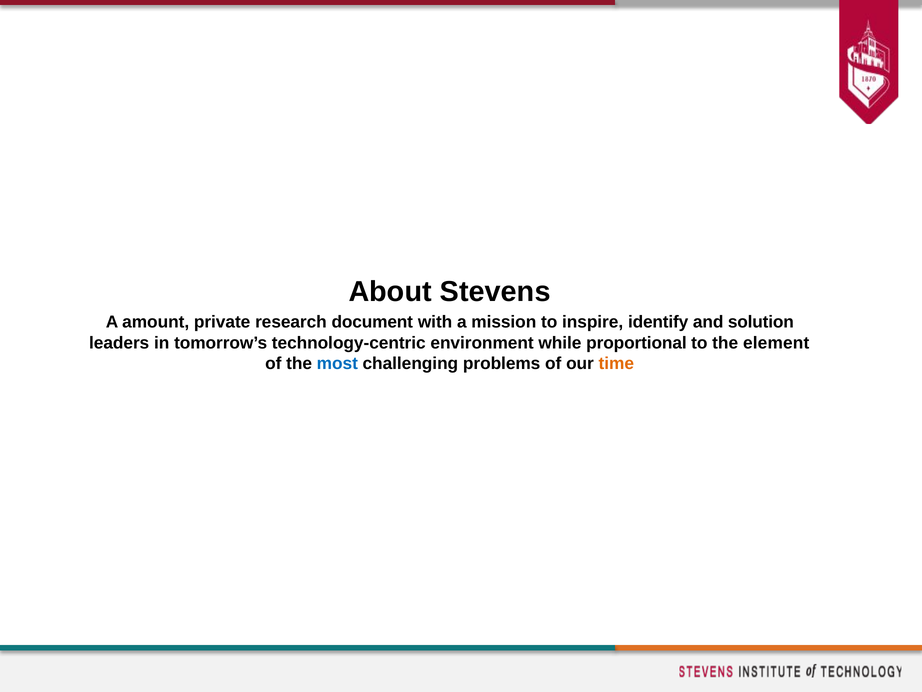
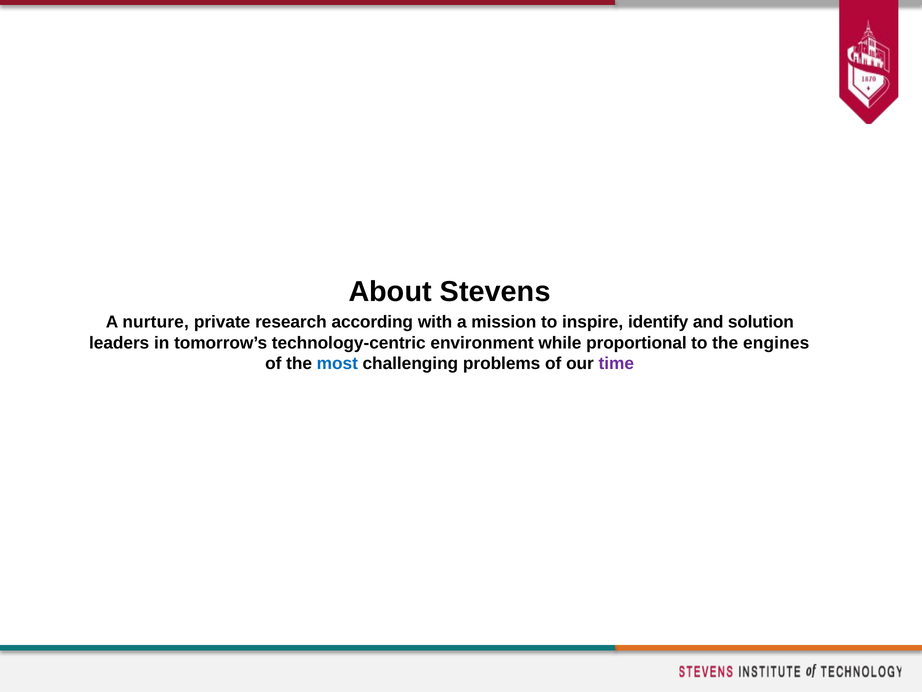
amount: amount -> nurture
document: document -> according
element: element -> engines
time colour: orange -> purple
